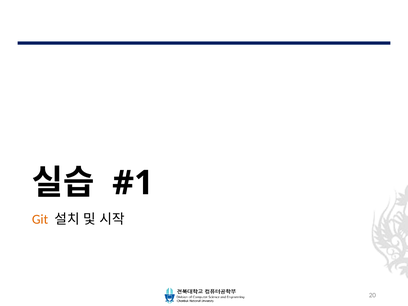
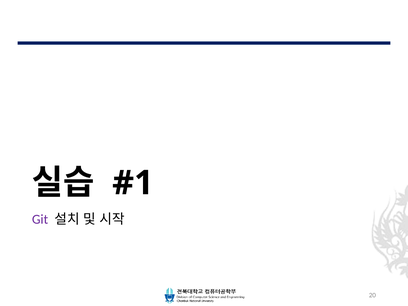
Git colour: orange -> purple
